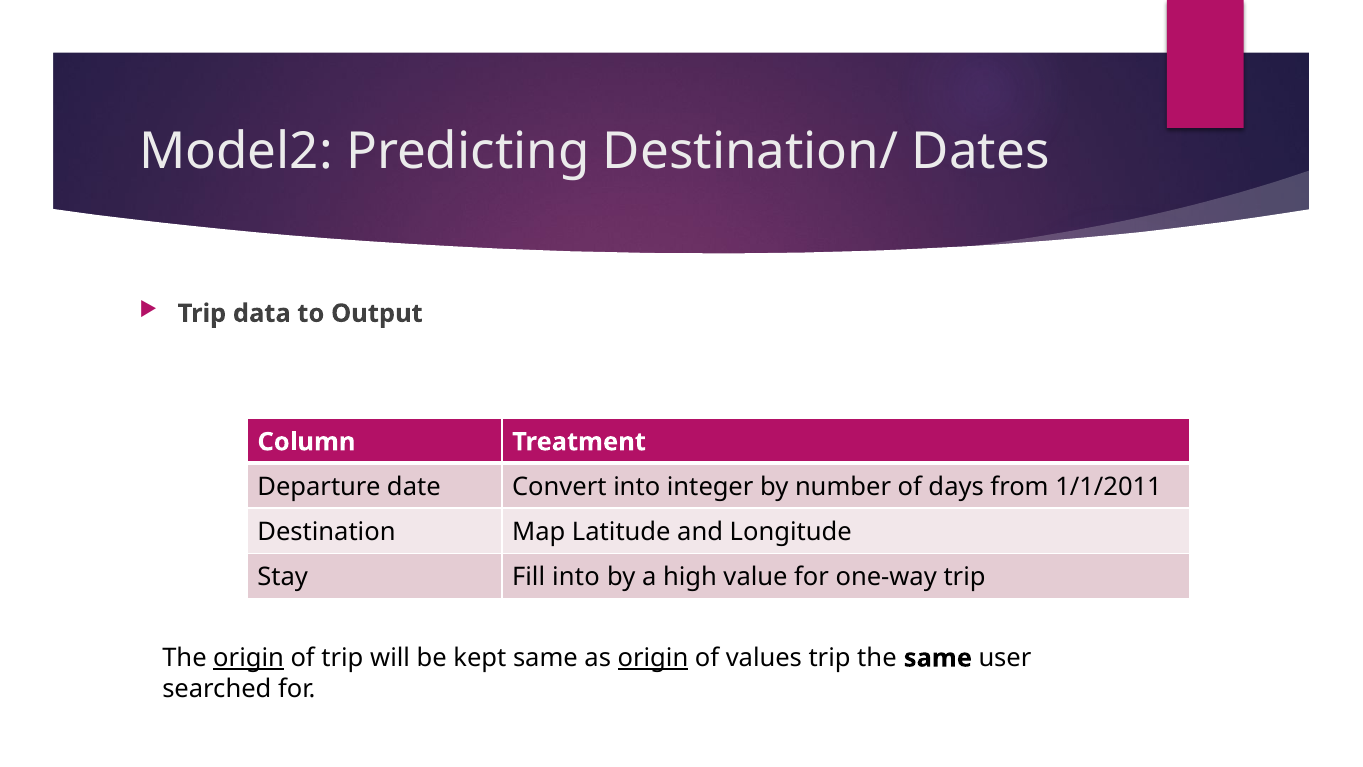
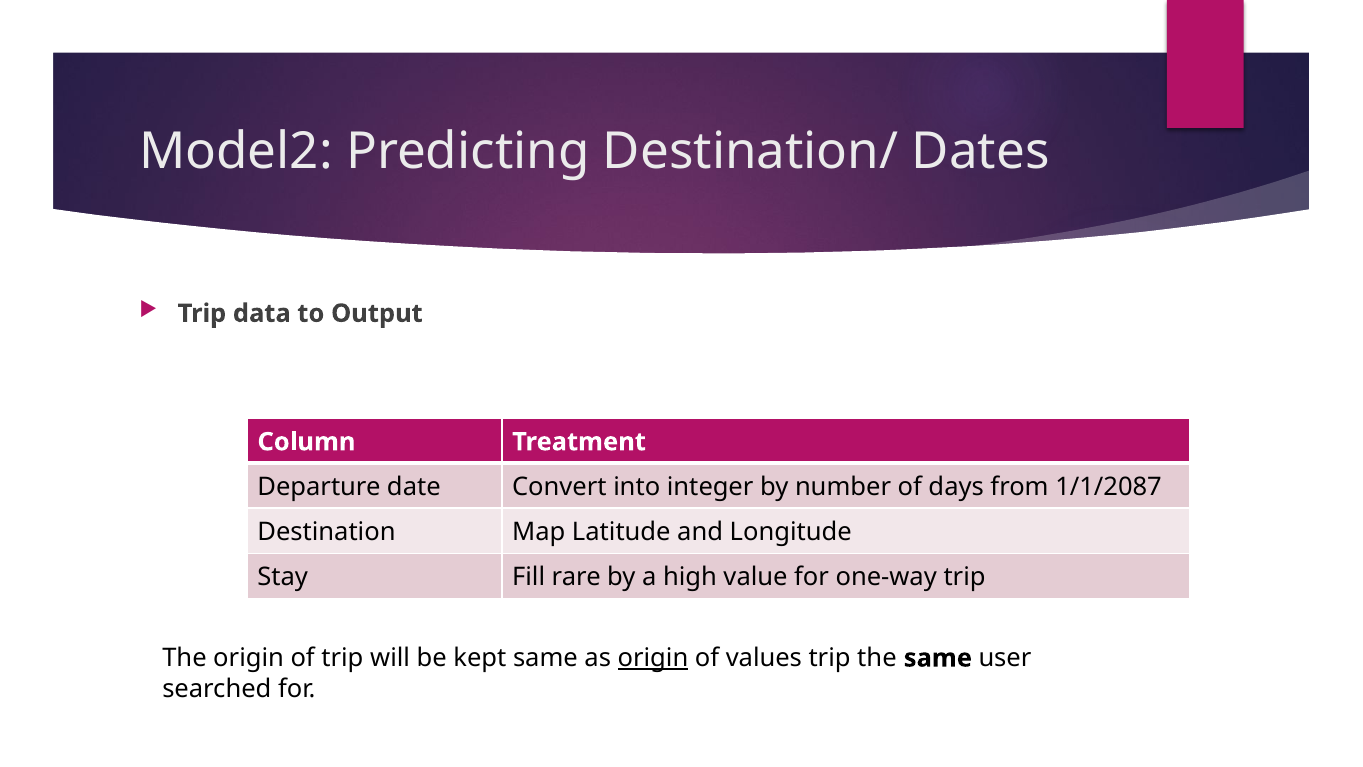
1/1/2011: 1/1/2011 -> 1/1/2087
Fill into: into -> rare
origin at (249, 658) underline: present -> none
